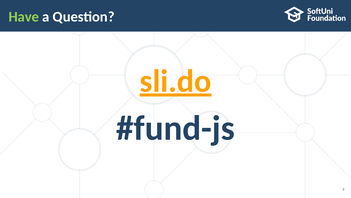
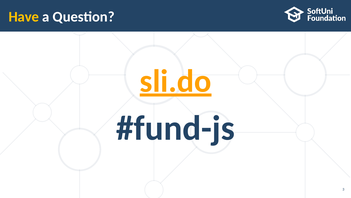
Have colour: light green -> yellow
